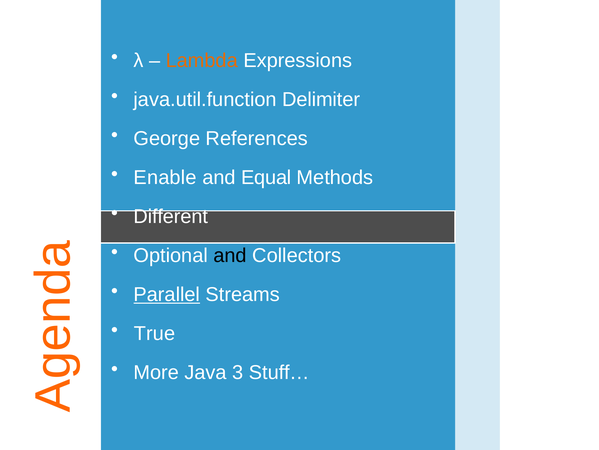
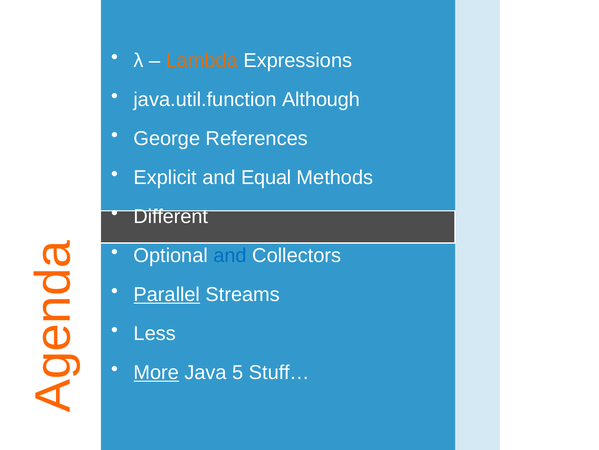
Delimiter: Delimiter -> Although
Enable: Enable -> Explicit
and at (230, 255) colour: black -> blue
True: True -> Less
More underline: none -> present
3: 3 -> 5
